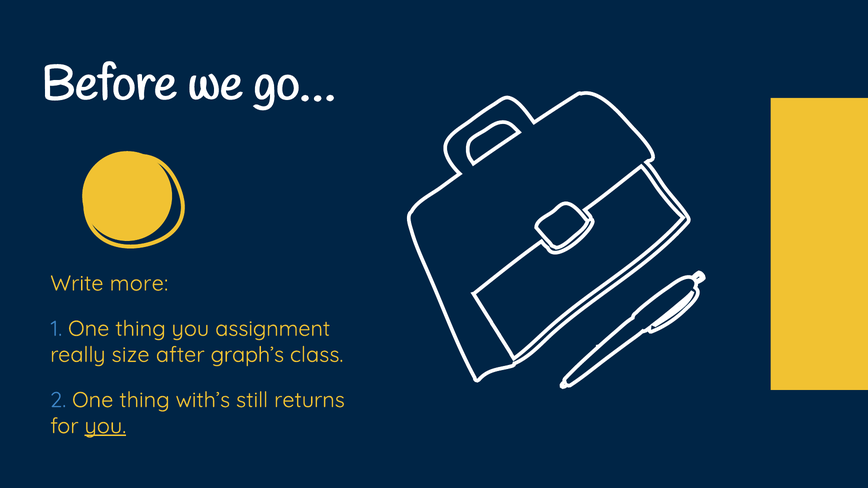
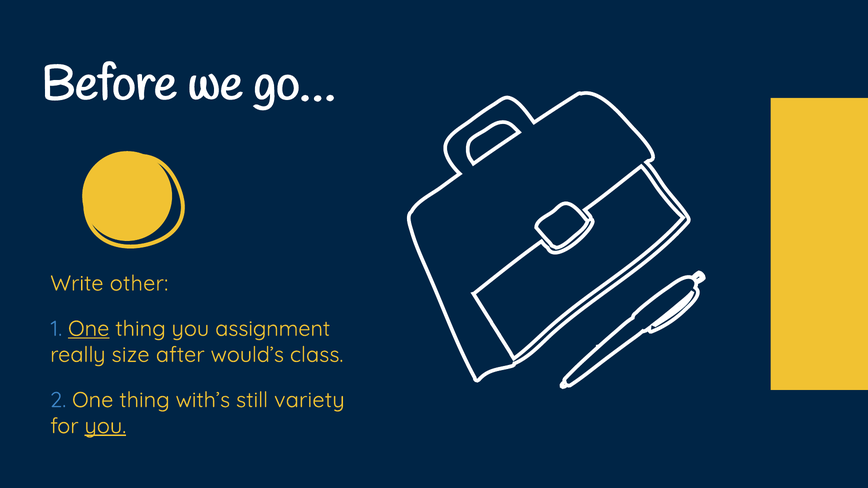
more: more -> other
One at (89, 329) underline: none -> present
graph’s: graph’s -> would’s
returns: returns -> variety
